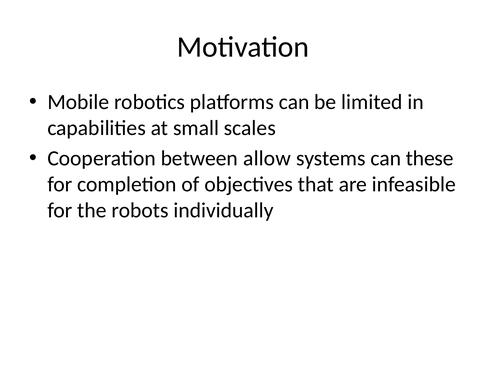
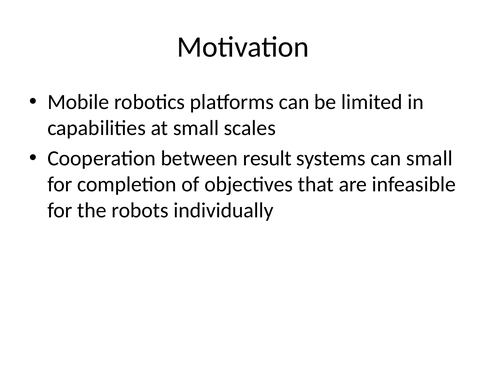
allow: allow -> result
can these: these -> small
